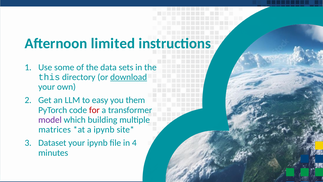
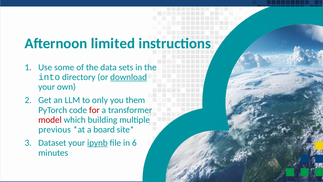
this: this -> into
easy: easy -> only
model colour: purple -> red
matrices: matrices -> previous
a ipynb: ipynb -> board
ipynb at (97, 143) underline: none -> present
4: 4 -> 6
